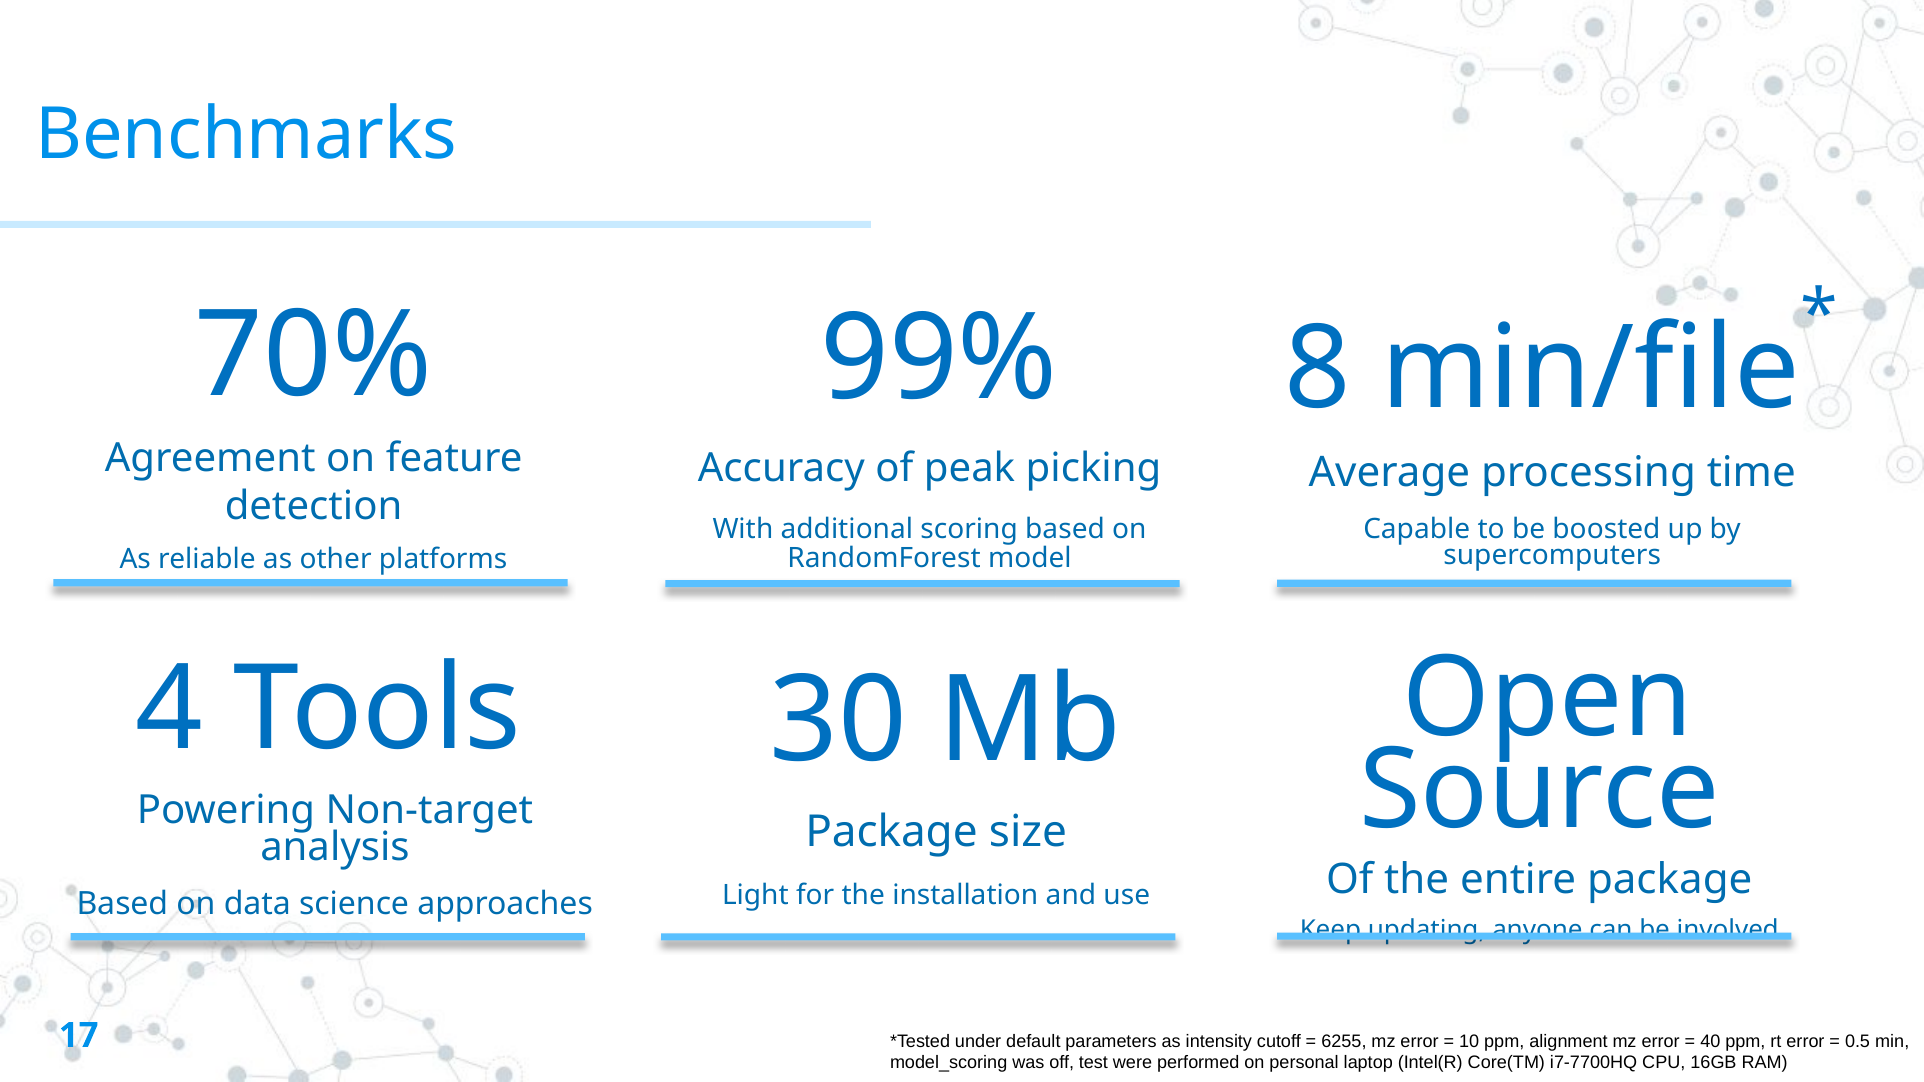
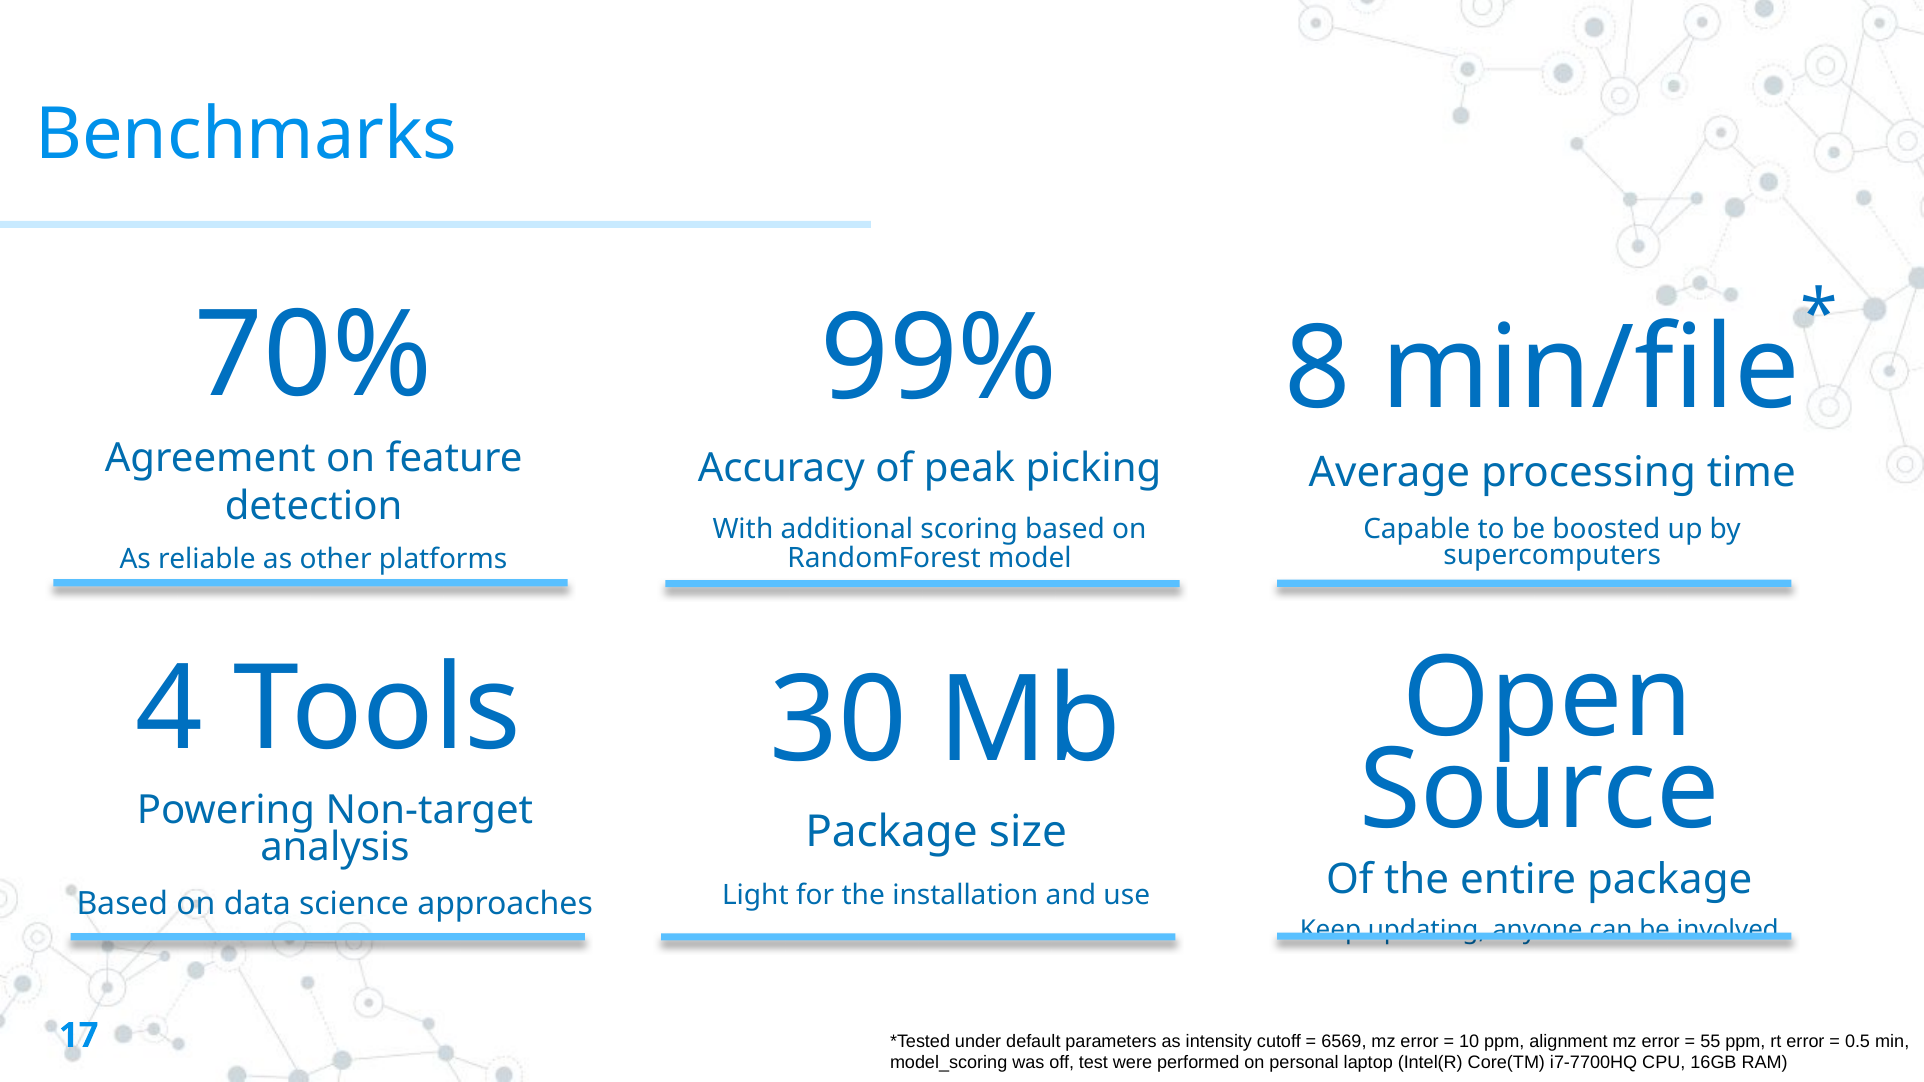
6255: 6255 -> 6569
40: 40 -> 55
